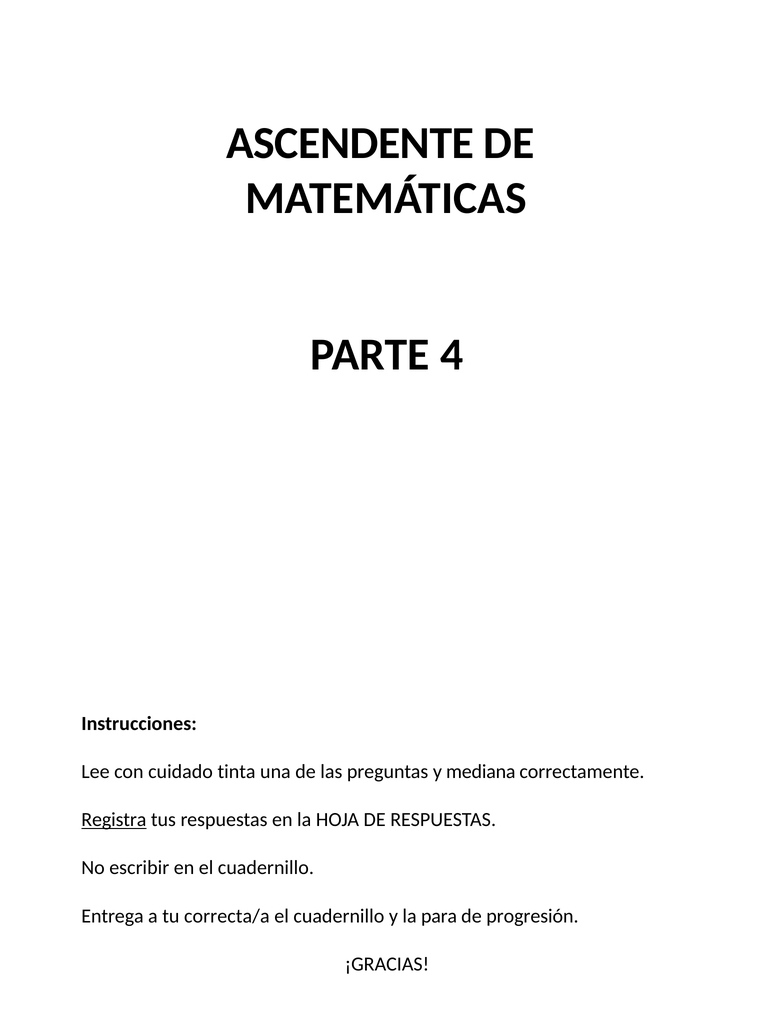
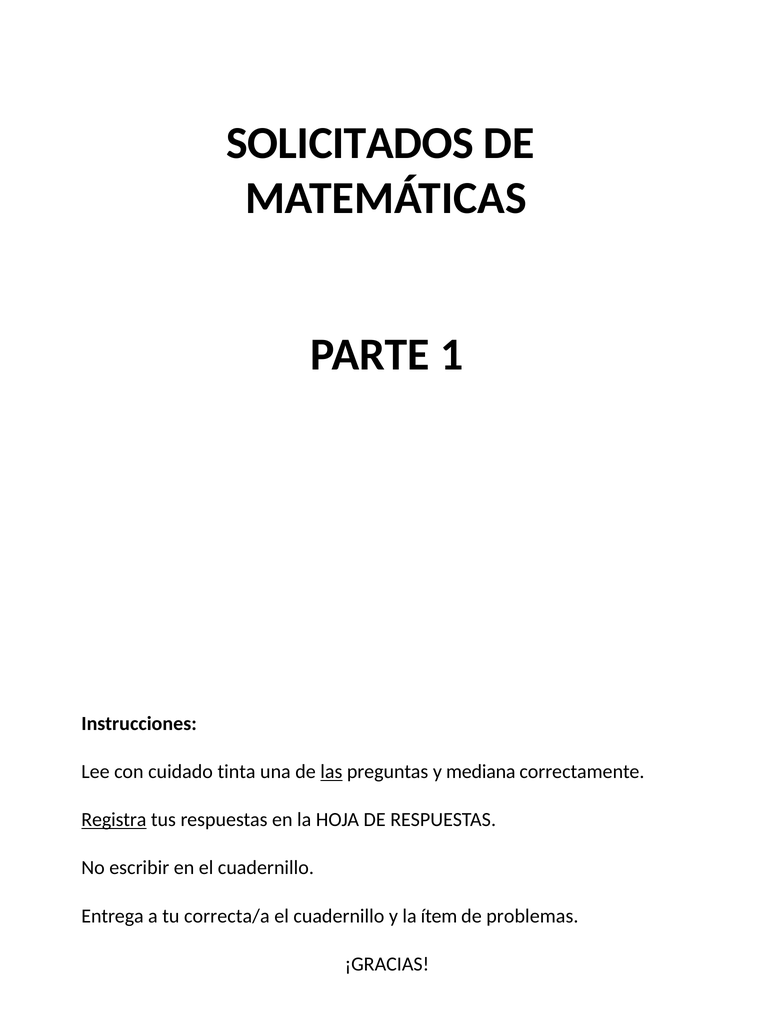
ASCENDENTE: ASCENDENTE -> SOLICITADOS
4: 4 -> 1
las underline: none -> present
para: para -> ítem
progresión: progresión -> problemas
